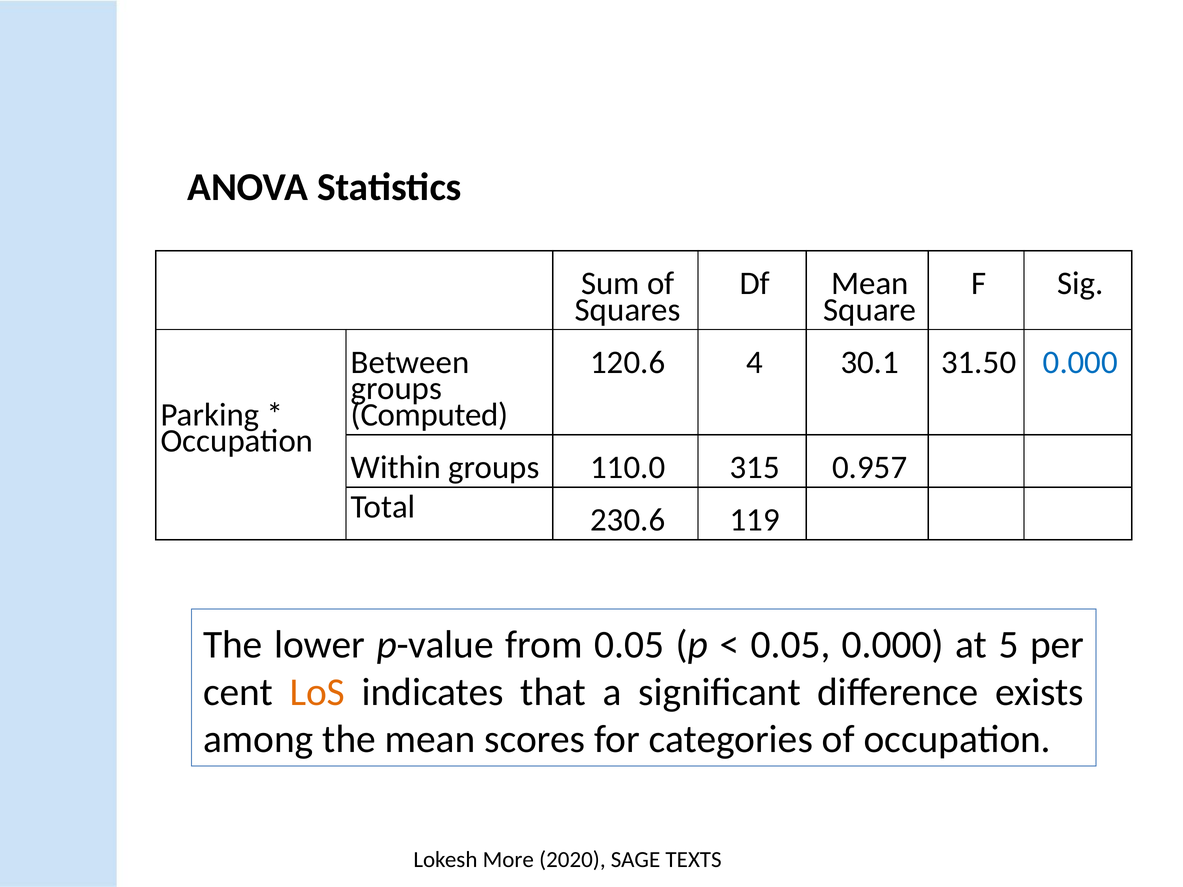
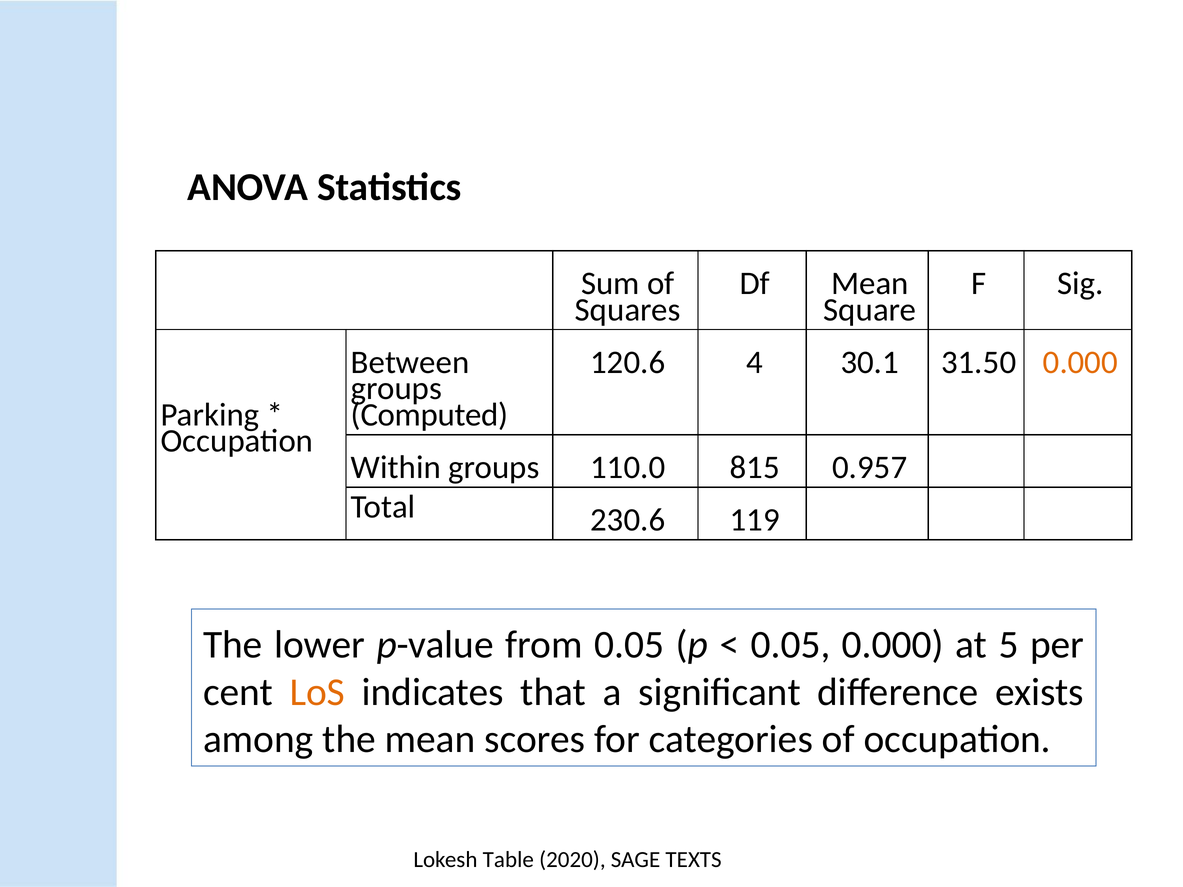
0.000 at (1080, 362) colour: blue -> orange
315: 315 -> 815
More: More -> Table
